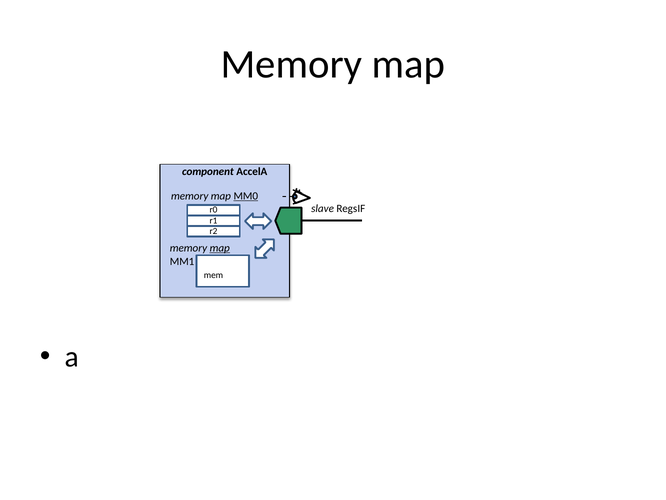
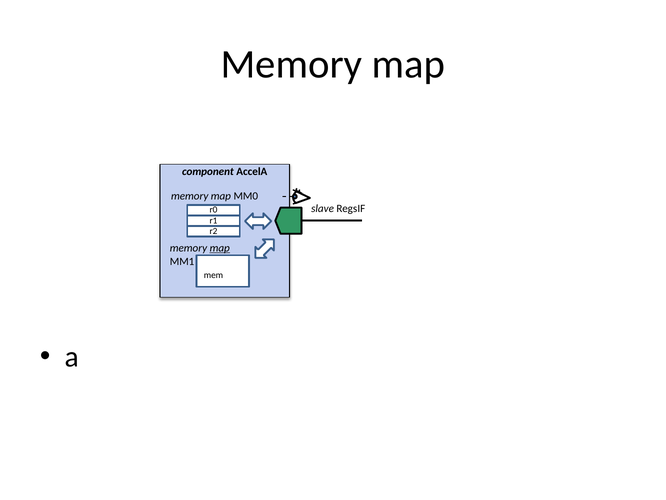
MM0 underline: present -> none
